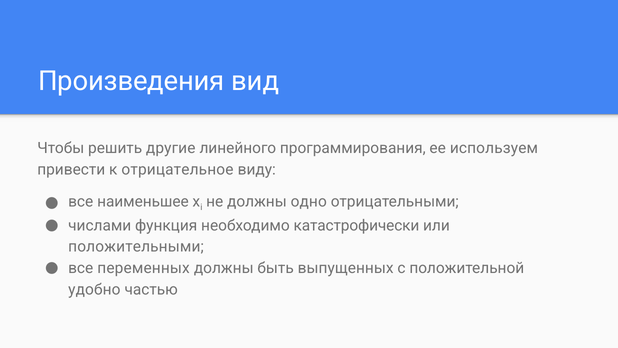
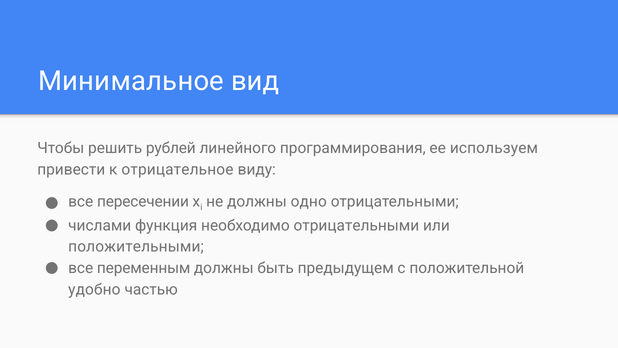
Произведения: Произведения -> Минимальное
другие: другие -> рублей
наименьшее: наименьшее -> пересечении
необходимо катастрофически: катастрофически -> отрицательными
переменных: переменных -> переменным
выпущенных: выпущенных -> предыдущем
